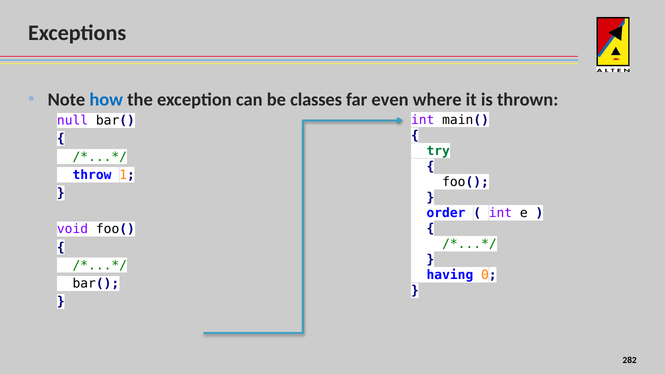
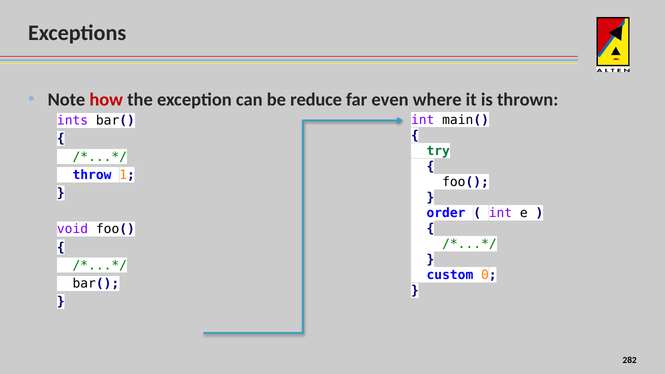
how colour: blue -> red
classes: classes -> reduce
null: null -> ints
having: having -> custom
